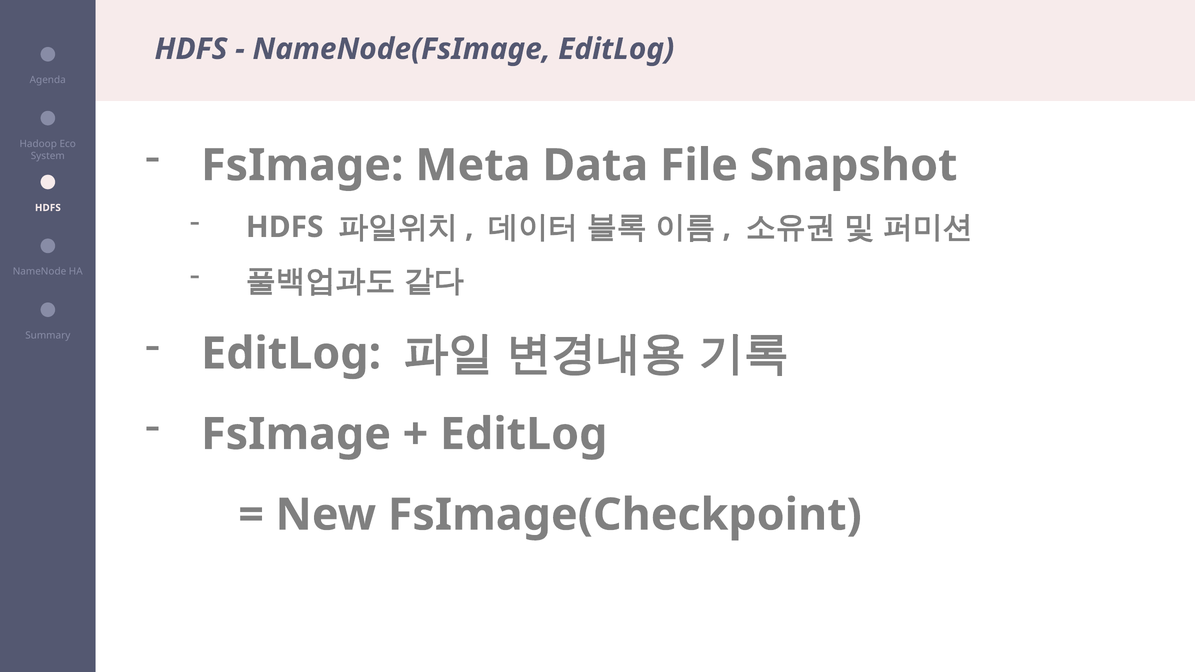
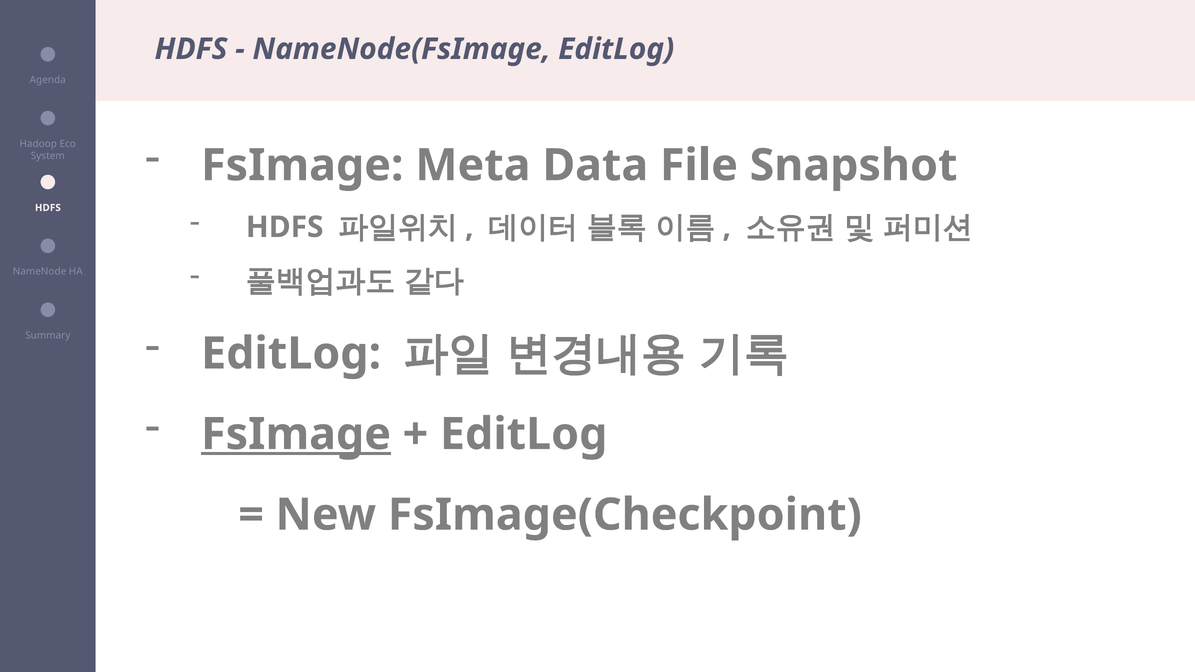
FsImage at (296, 434) underline: none -> present
